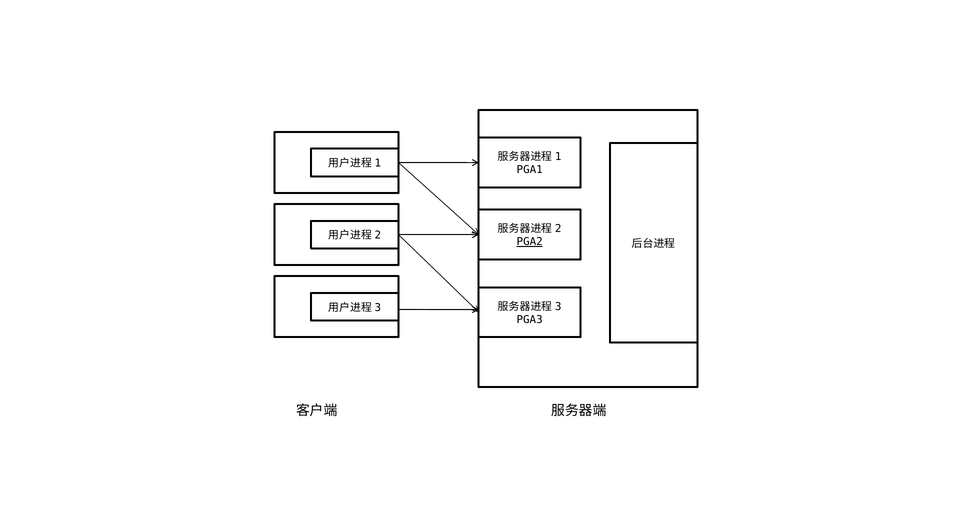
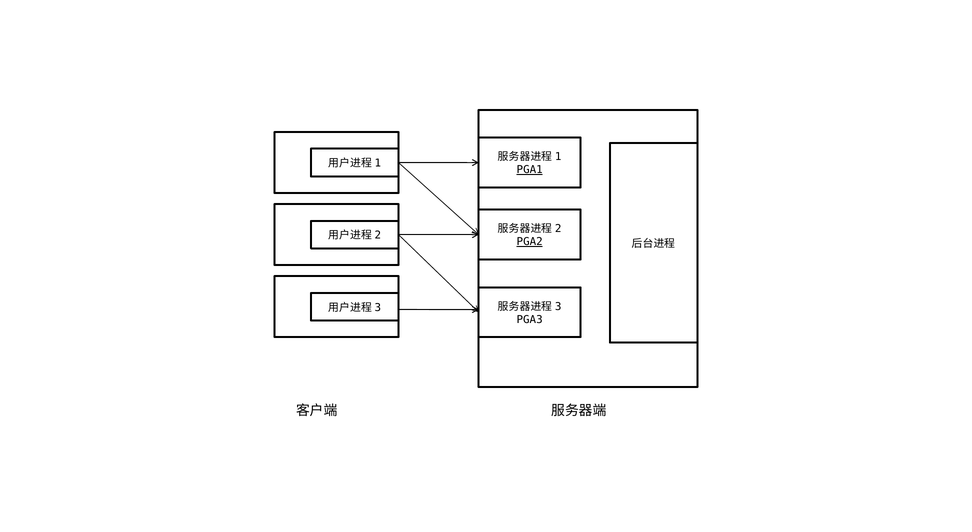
PGA1 underline: none -> present
